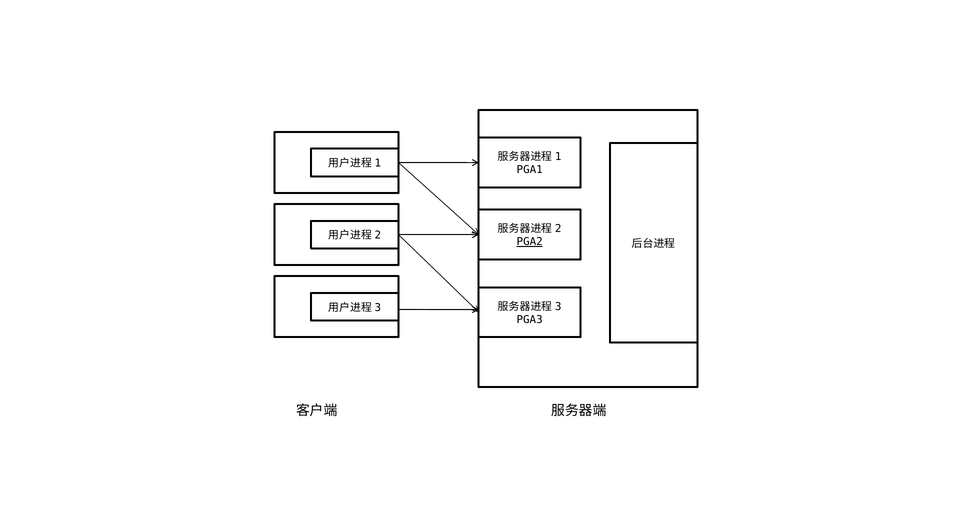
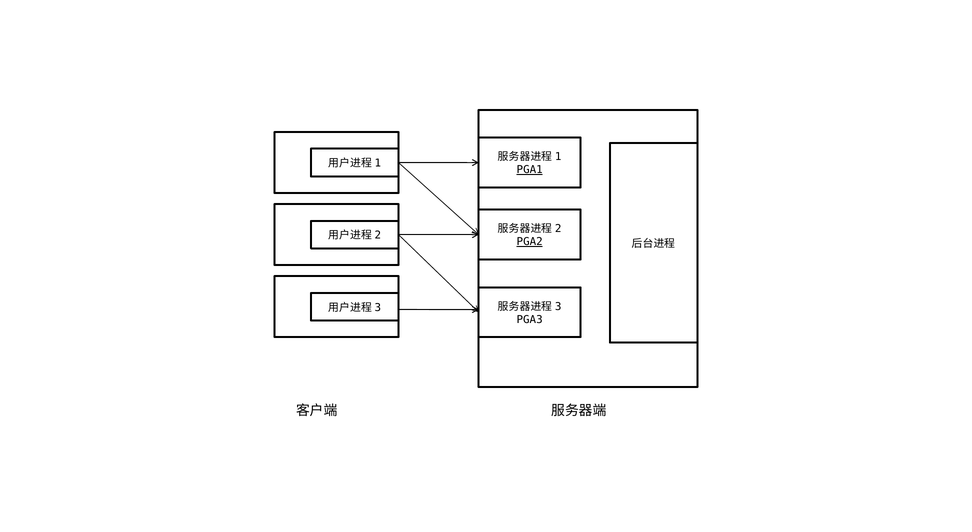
PGA1 underline: none -> present
